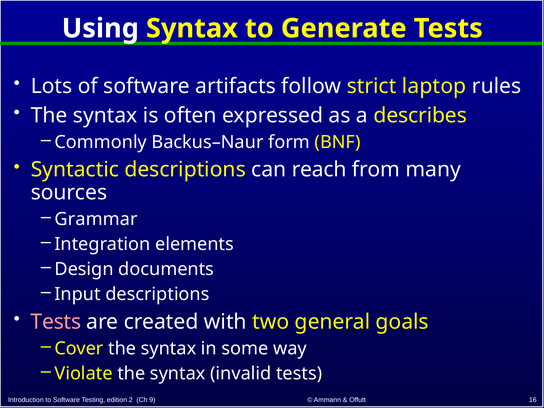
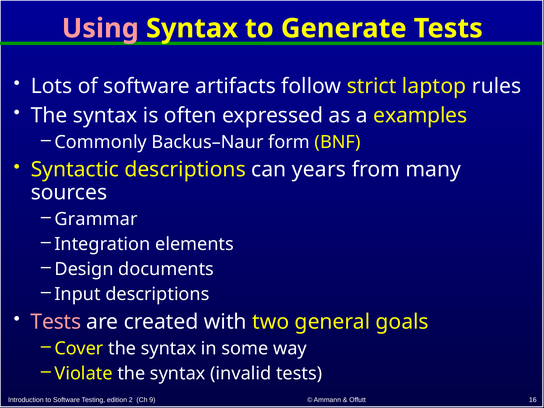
Using colour: white -> pink
describes: describes -> examples
reach: reach -> years
